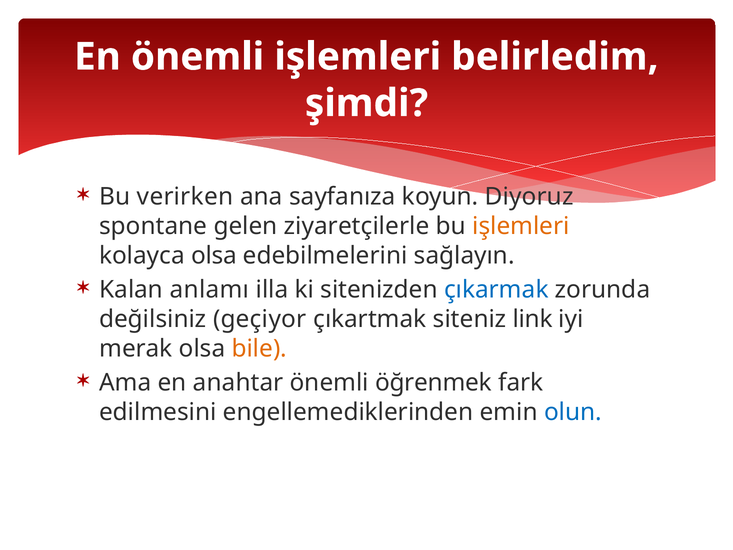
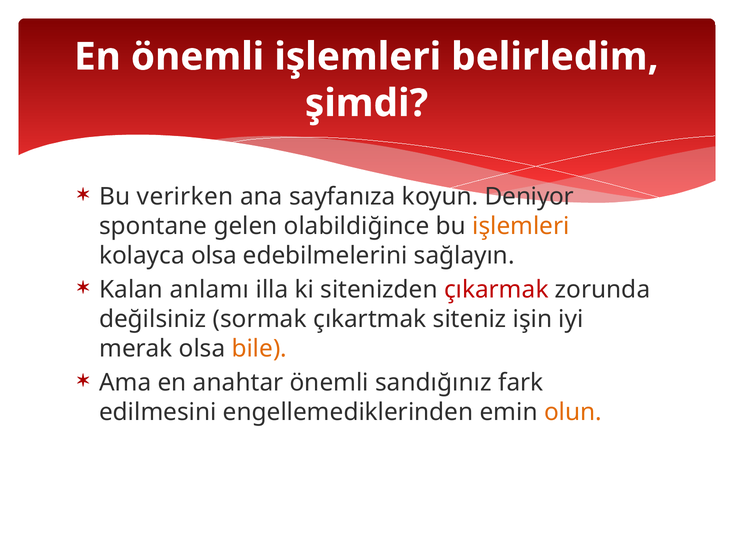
Diyoruz: Diyoruz -> Deniyor
ziyaretçilerle: ziyaretçilerle -> olabildiğince
çıkarmak colour: blue -> red
geçiyor: geçiyor -> sormak
link: link -> işin
öğrenmek: öğrenmek -> sandığınız
olun colour: blue -> orange
